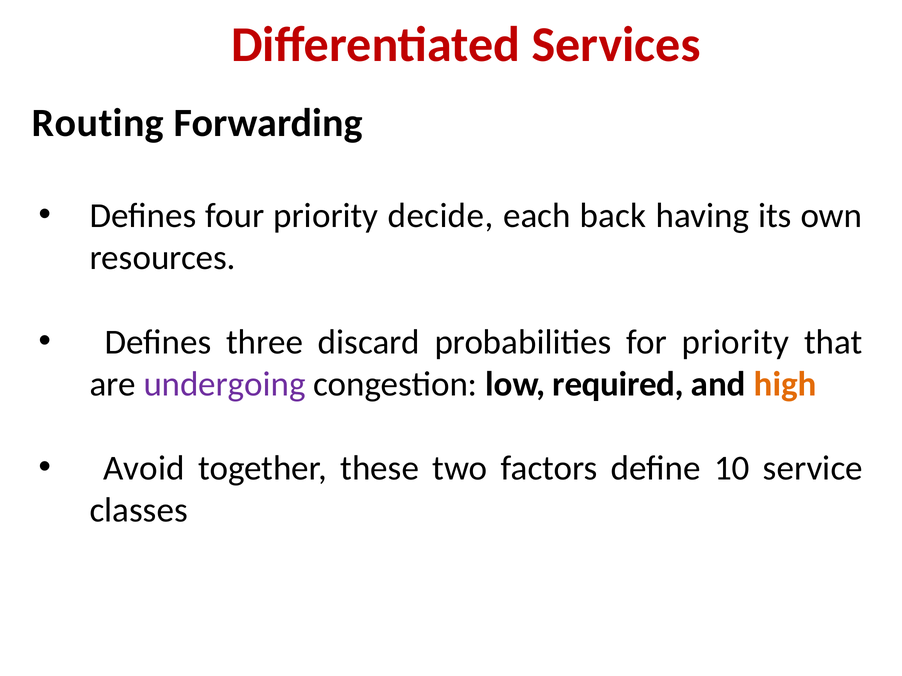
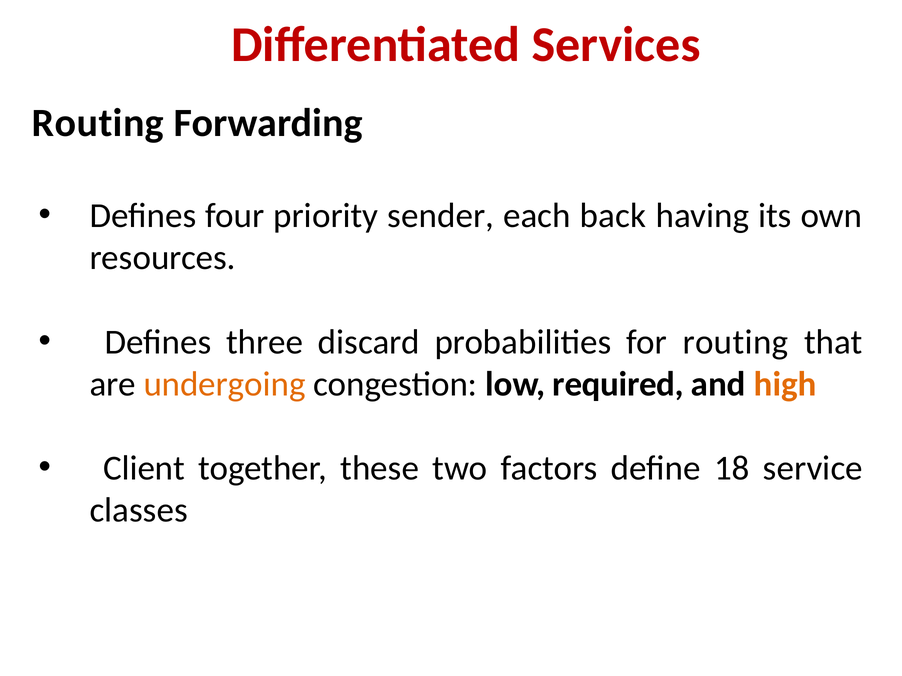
decide: decide -> sender
for priority: priority -> routing
undergoing colour: purple -> orange
Avoid: Avoid -> Client
10: 10 -> 18
